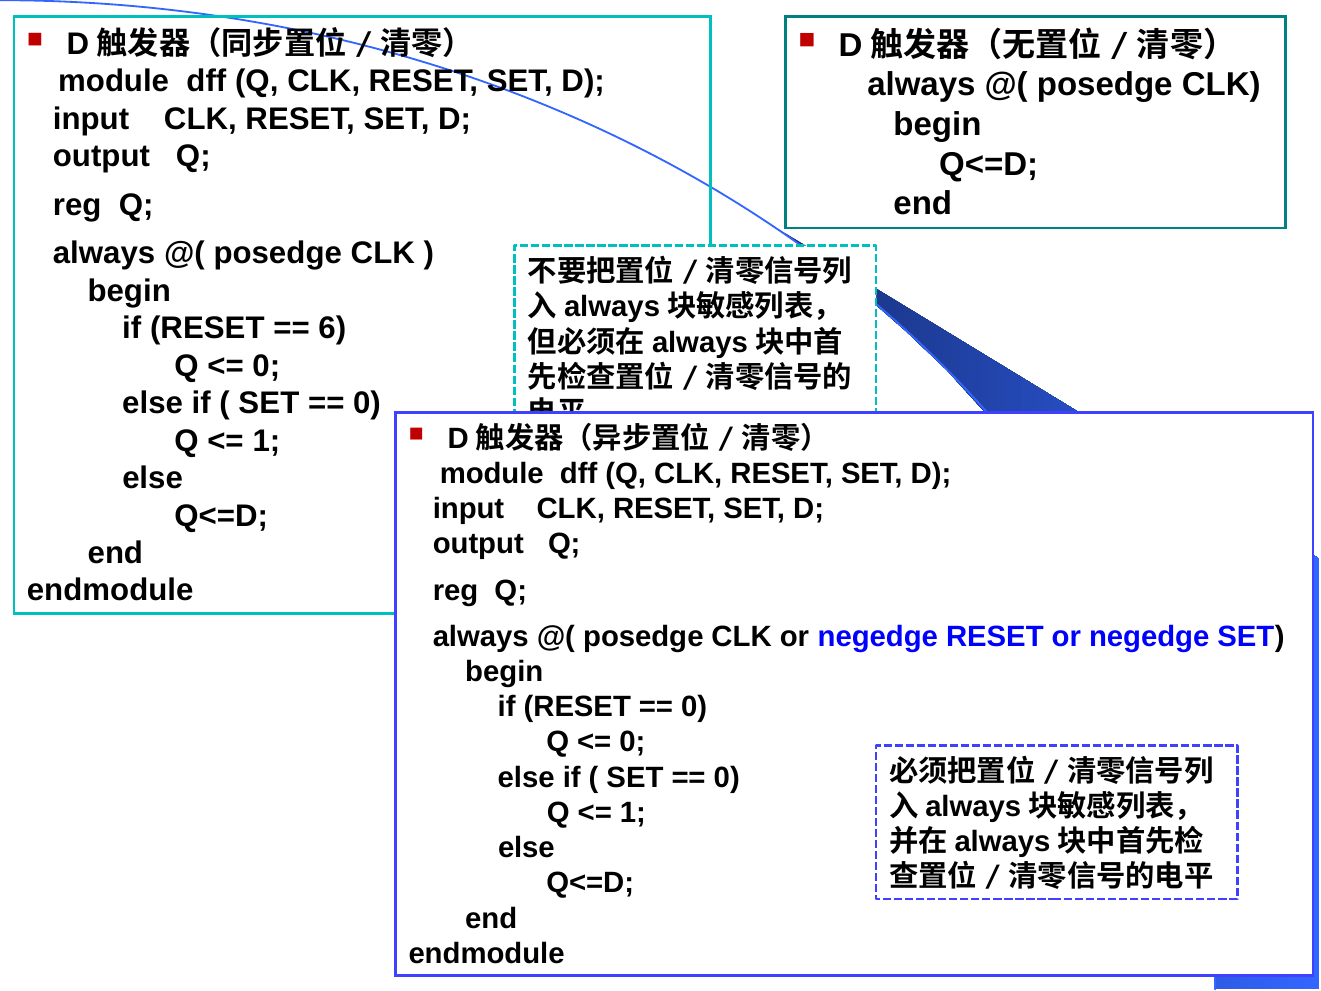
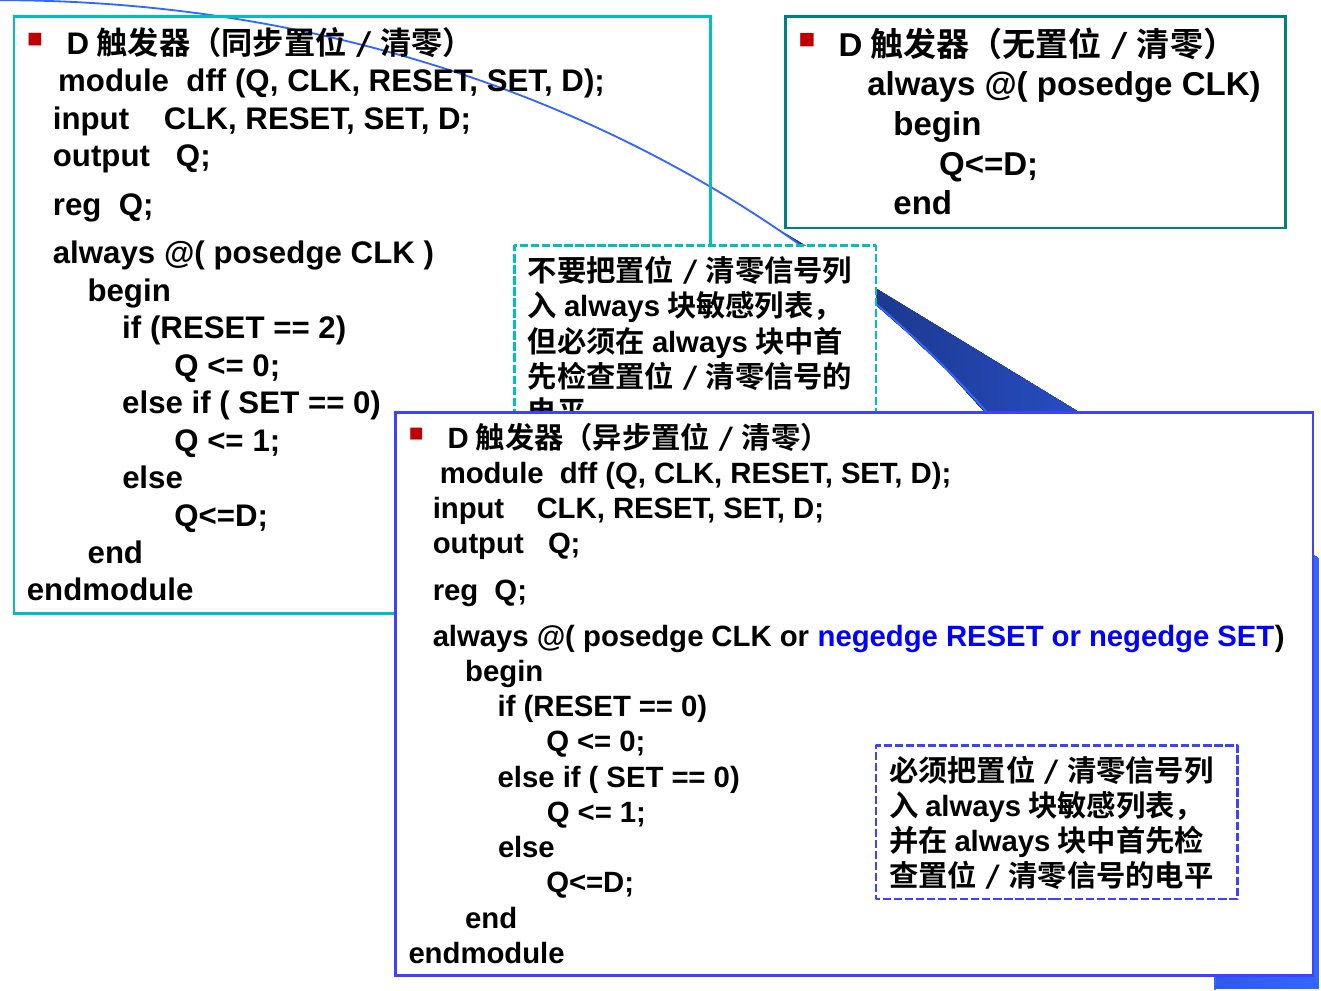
6: 6 -> 2
